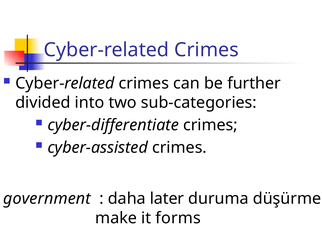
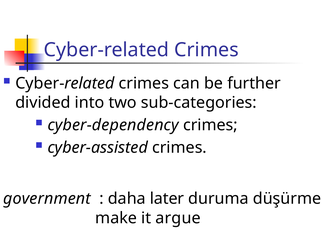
cyber-differentiate: cyber-differentiate -> cyber-dependency
forms: forms -> argue
